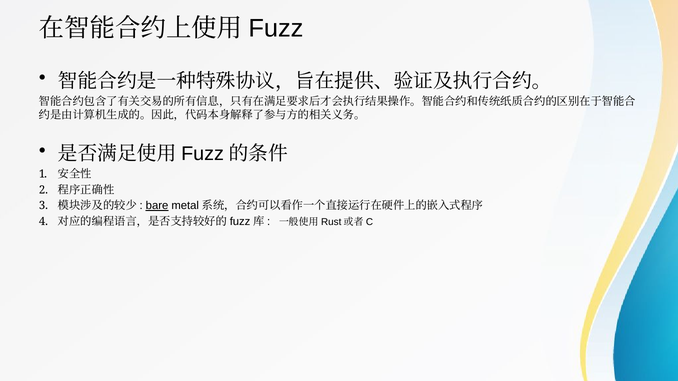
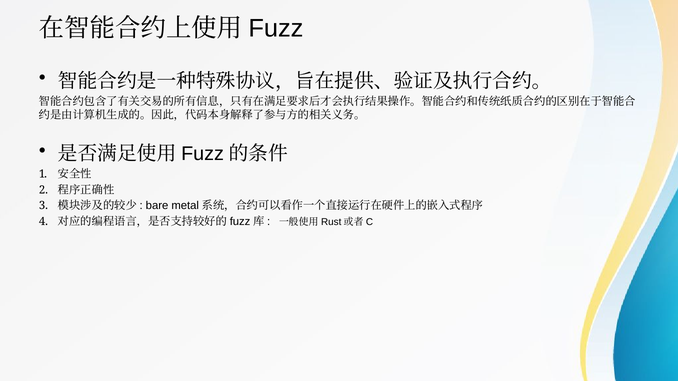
bare underline: present -> none
